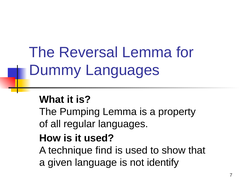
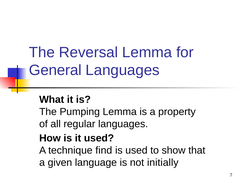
Dummy: Dummy -> General
identify: identify -> initially
